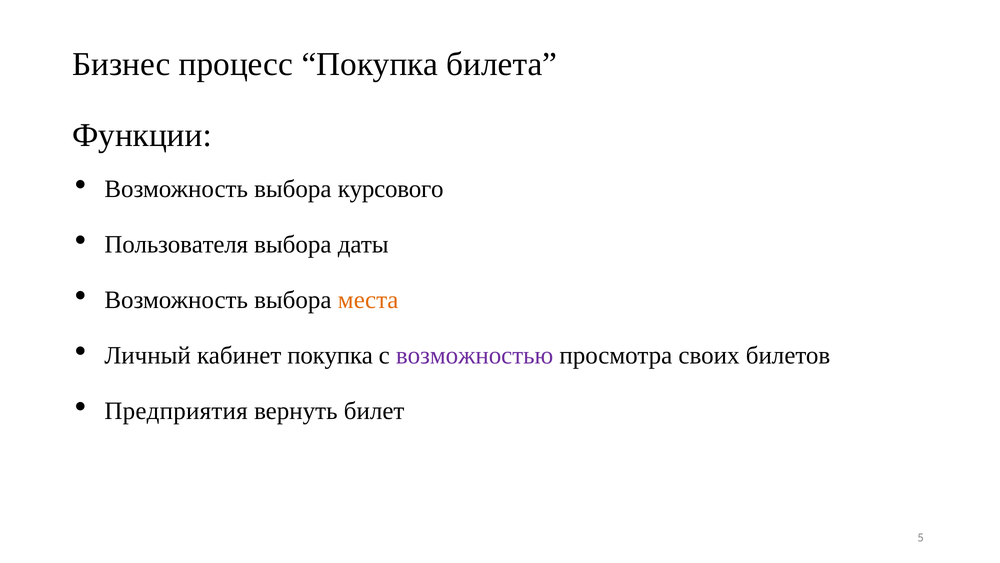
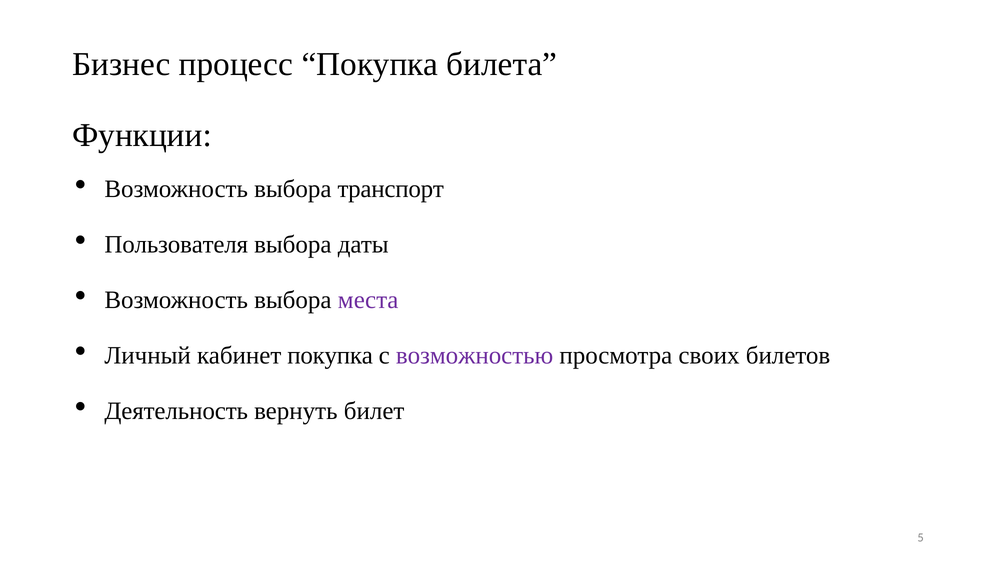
курсового: курсового -> транспорт
места colour: orange -> purple
Предприятия: Предприятия -> Деятельность
